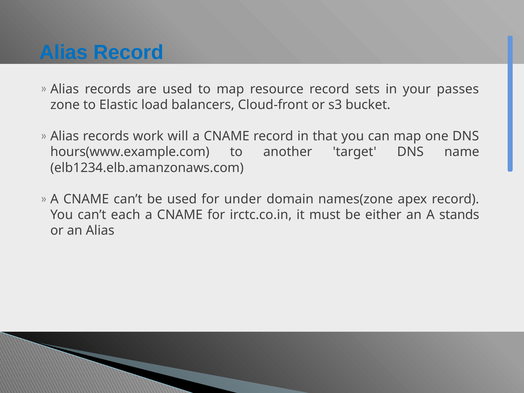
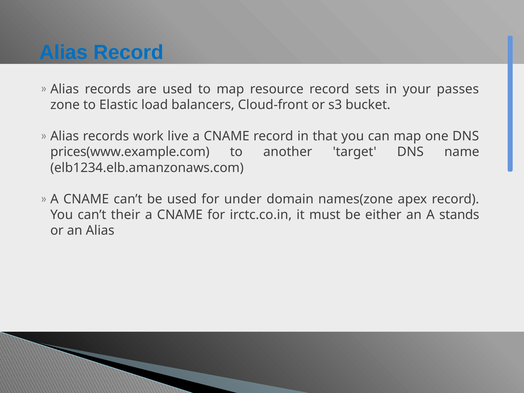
will: will -> live
hours(www.example.com: hours(www.example.com -> prices(www.example.com
each: each -> their
